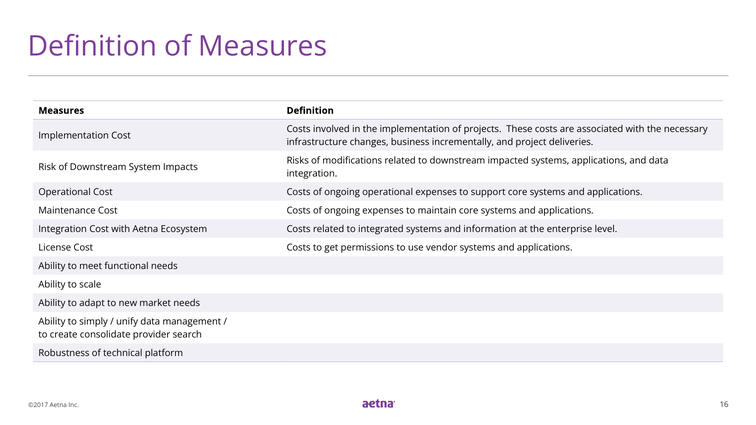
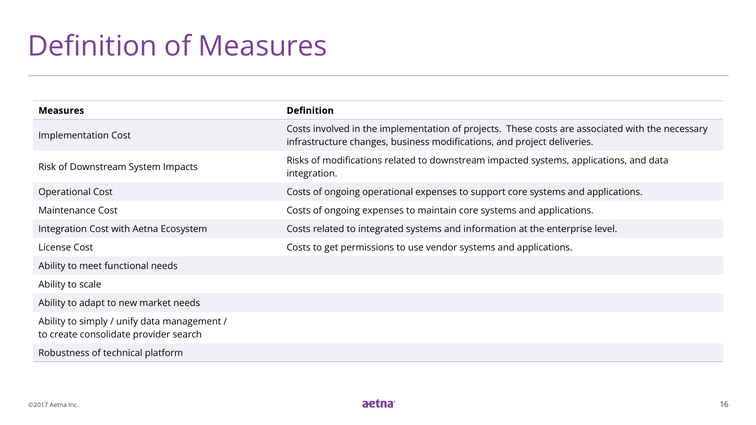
business incrementally: incrementally -> modifications
